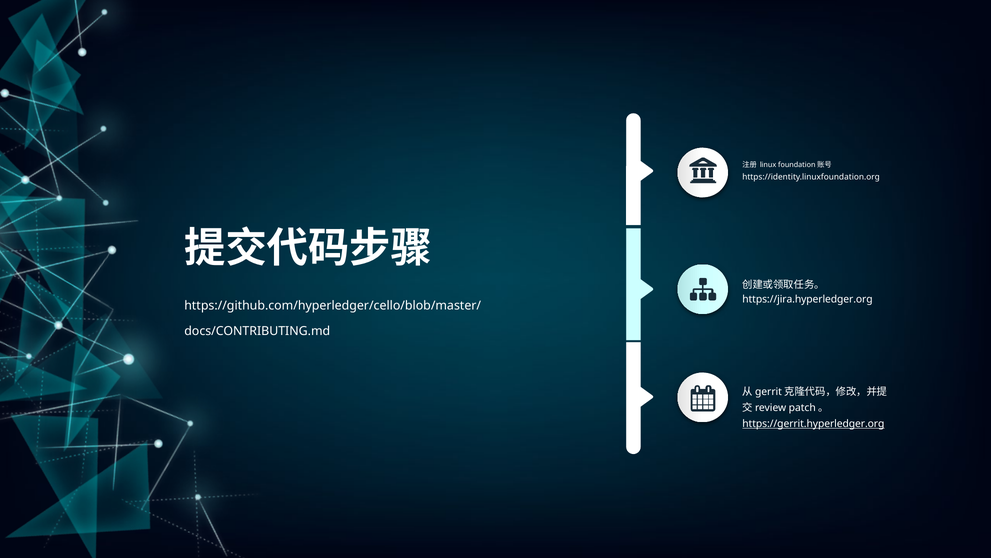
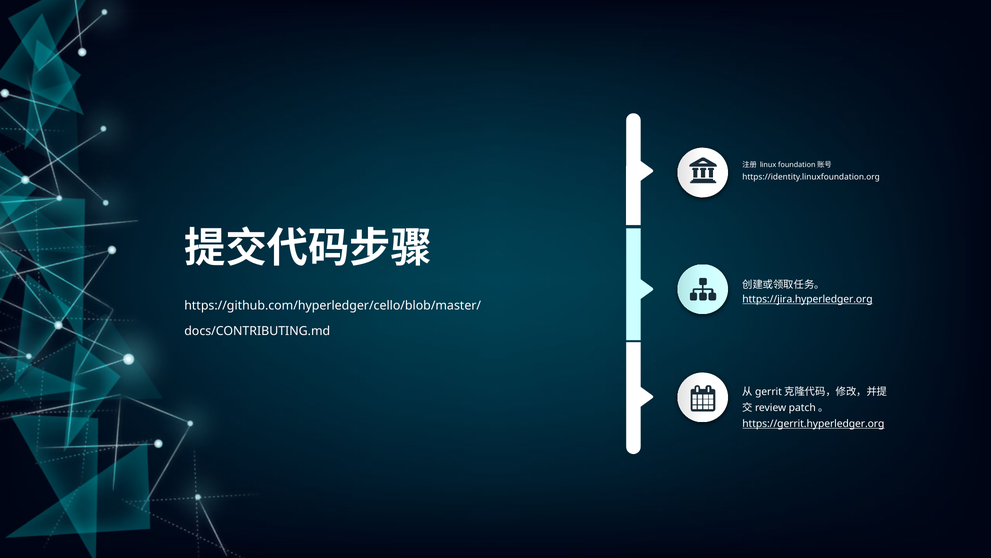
https://jira.hyperledger.org underline: none -> present
